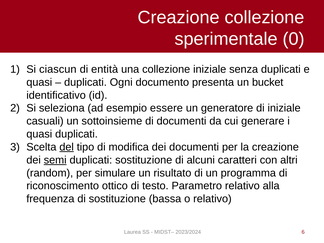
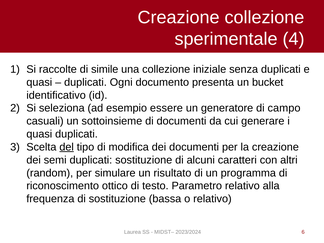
0: 0 -> 4
ciascun: ciascun -> raccolte
entità: entità -> simile
di iniziale: iniziale -> campo
semi underline: present -> none
